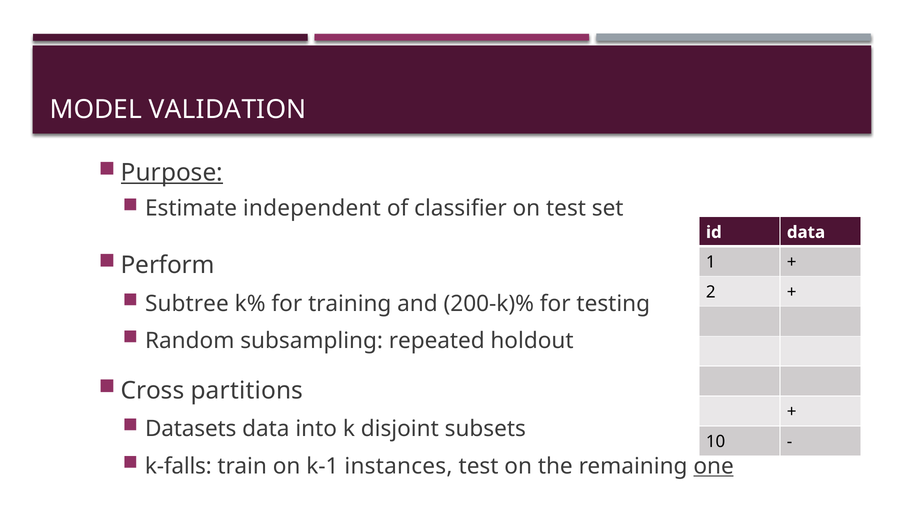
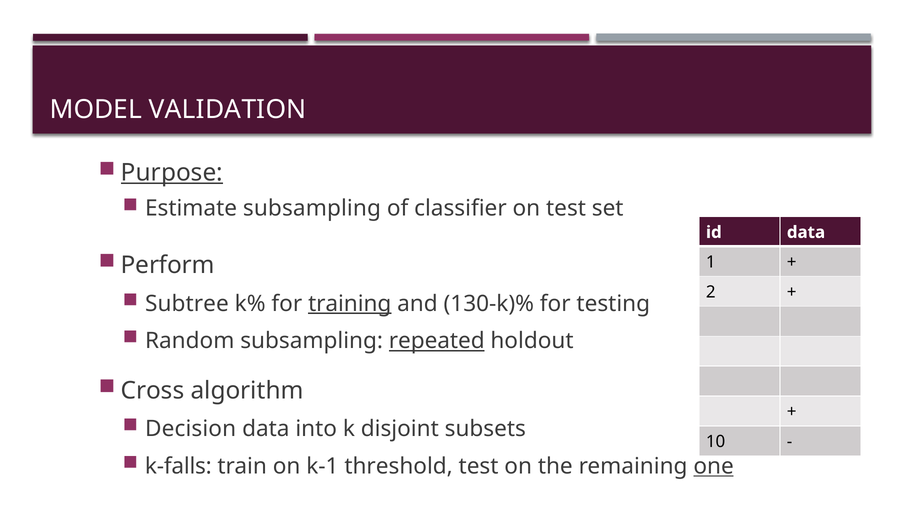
Estimate independent: independent -> subsampling
training underline: none -> present
200-k)%: 200-k)% -> 130-k)%
repeated underline: none -> present
partitions: partitions -> algorithm
Datasets: Datasets -> Decision
instances: instances -> threshold
